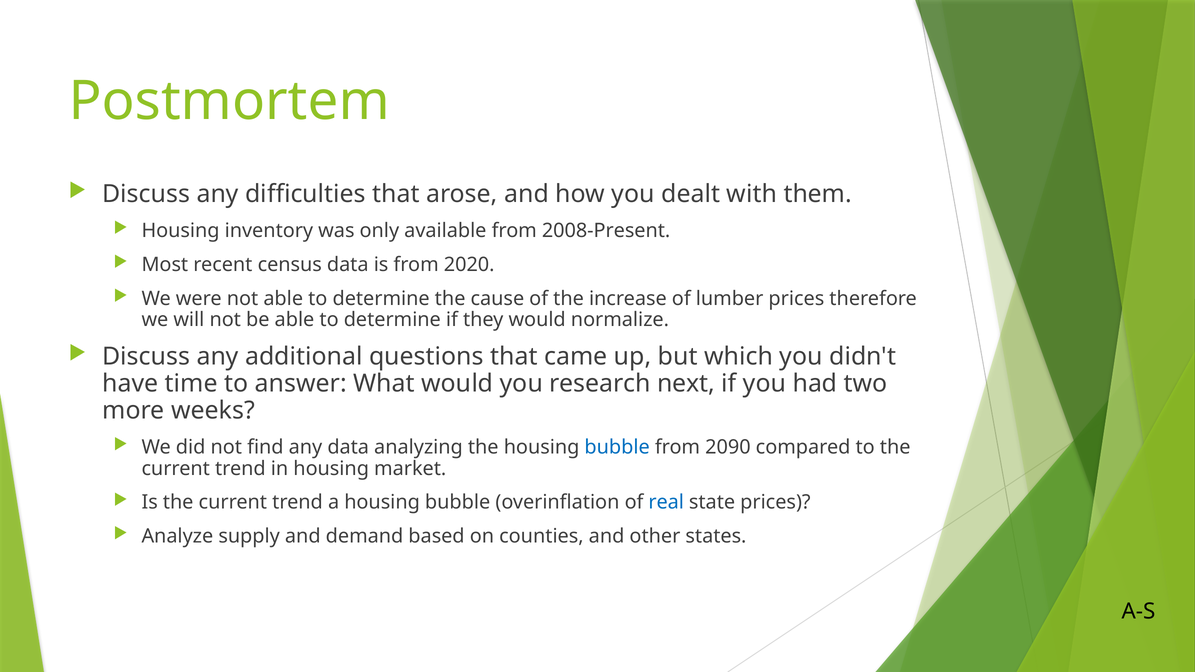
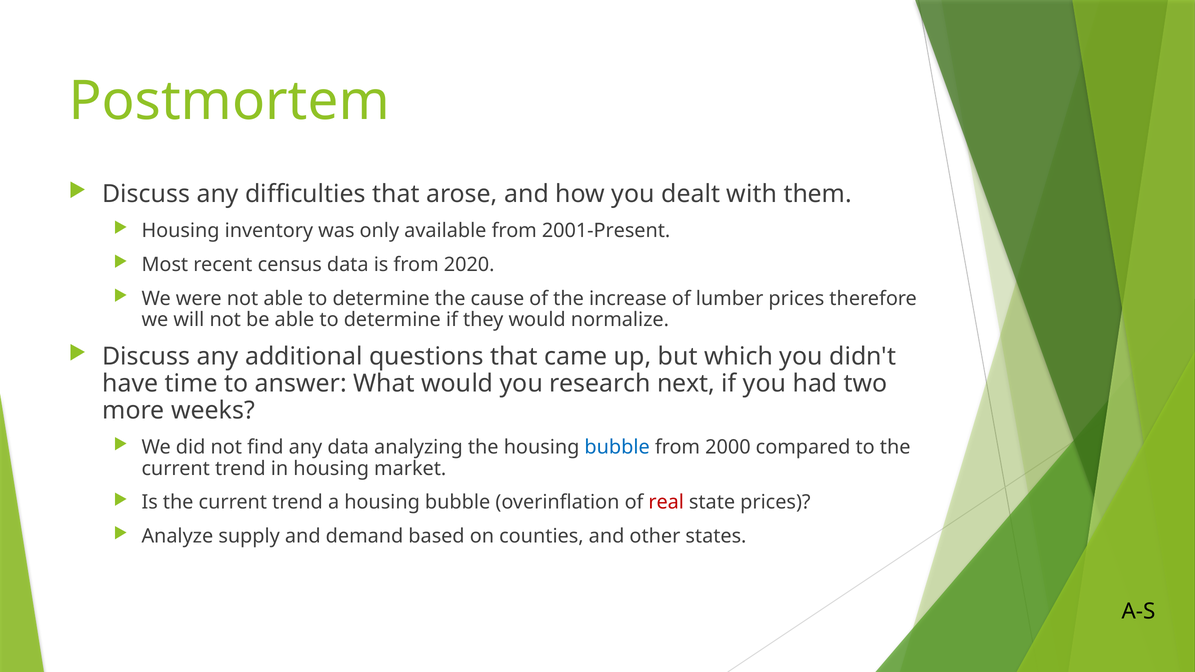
2008-Present: 2008-Present -> 2001-Present
2090: 2090 -> 2000
real colour: blue -> red
